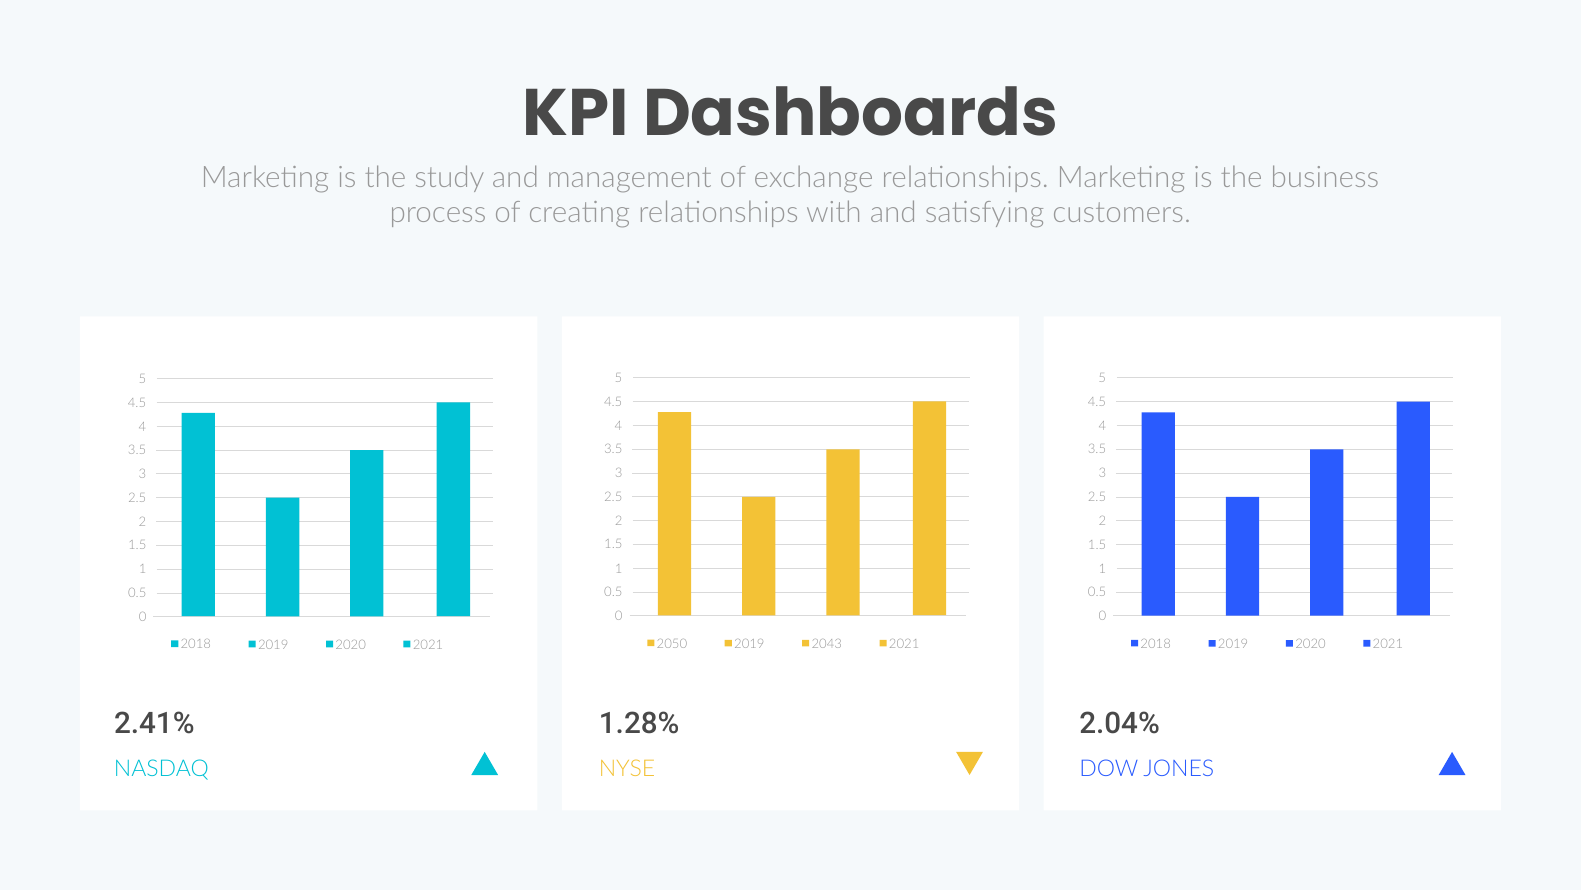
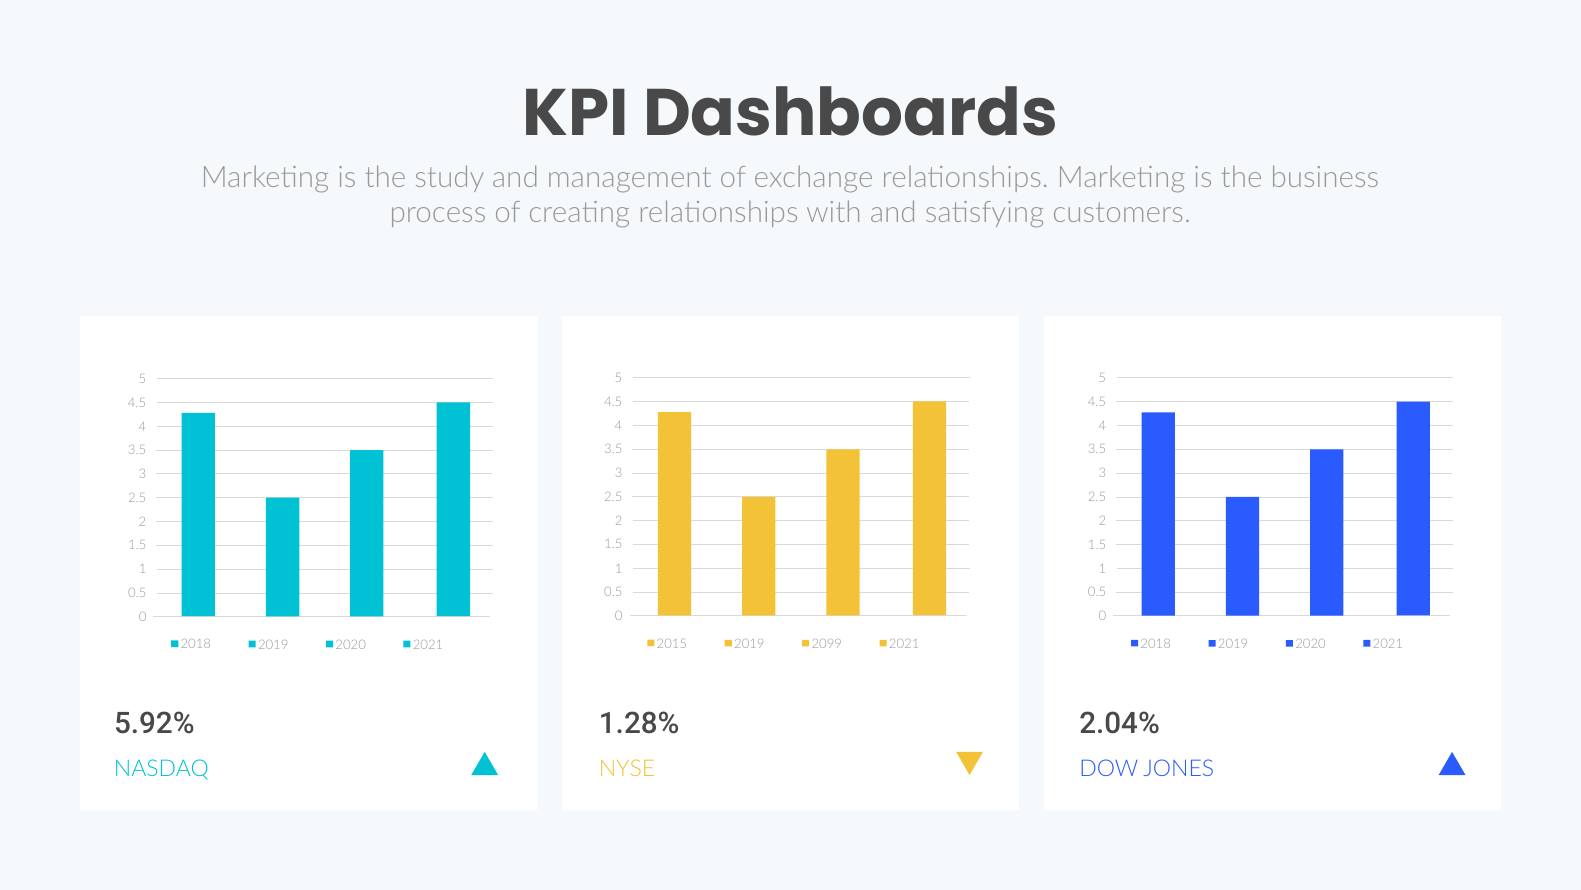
2050: 2050 -> 2015
2043: 2043 -> 2099
2.41%: 2.41% -> 5.92%
